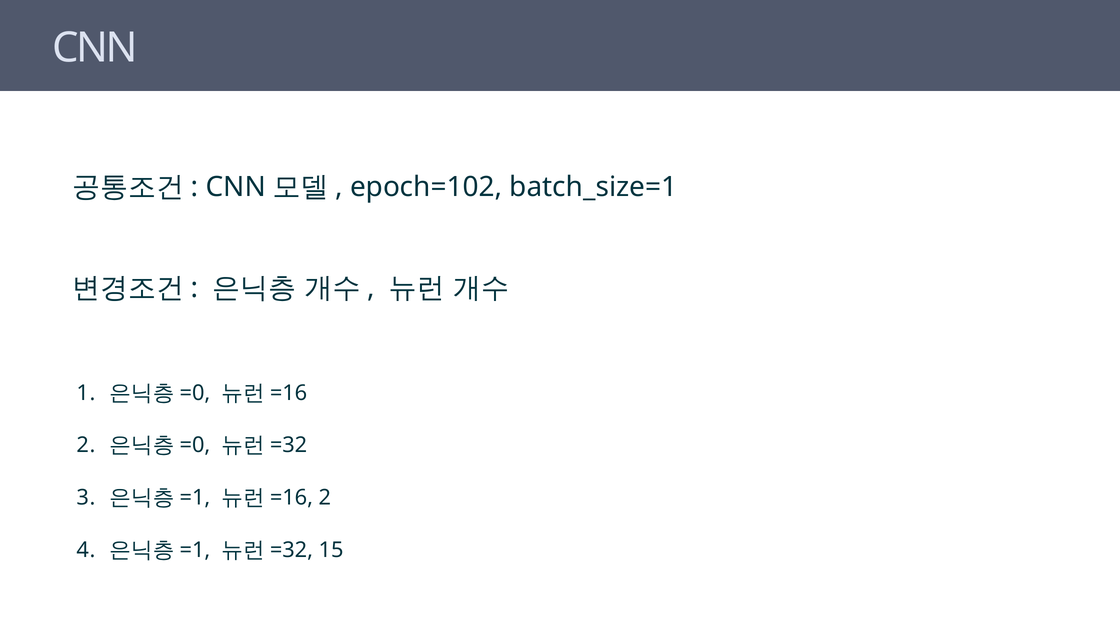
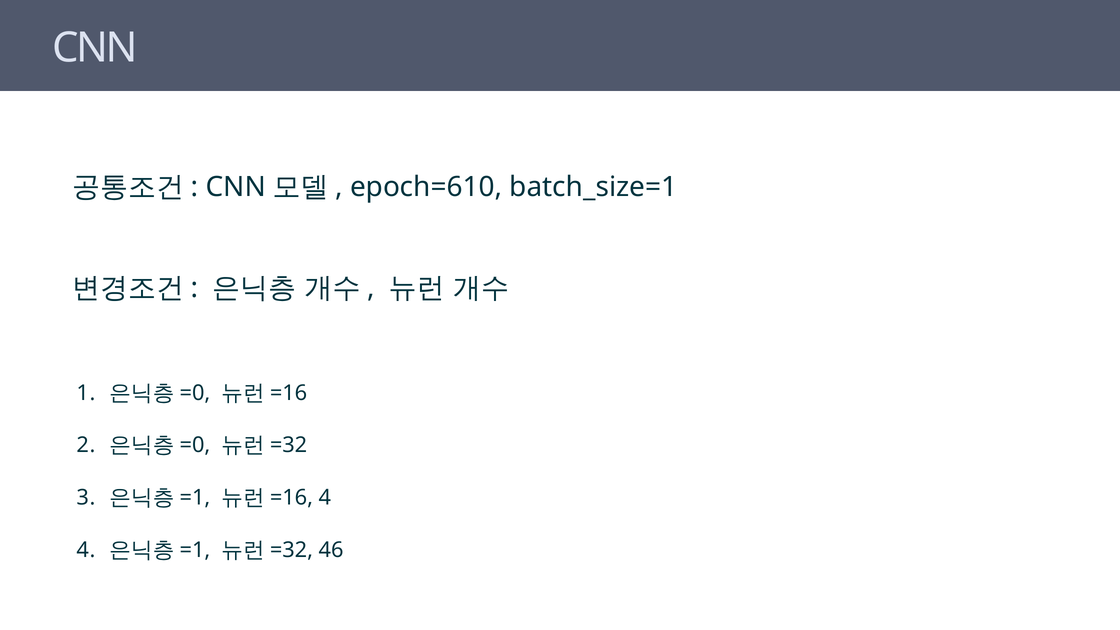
epoch=102: epoch=102 -> epoch=610
2 at (325, 498): 2 -> 4
15: 15 -> 46
